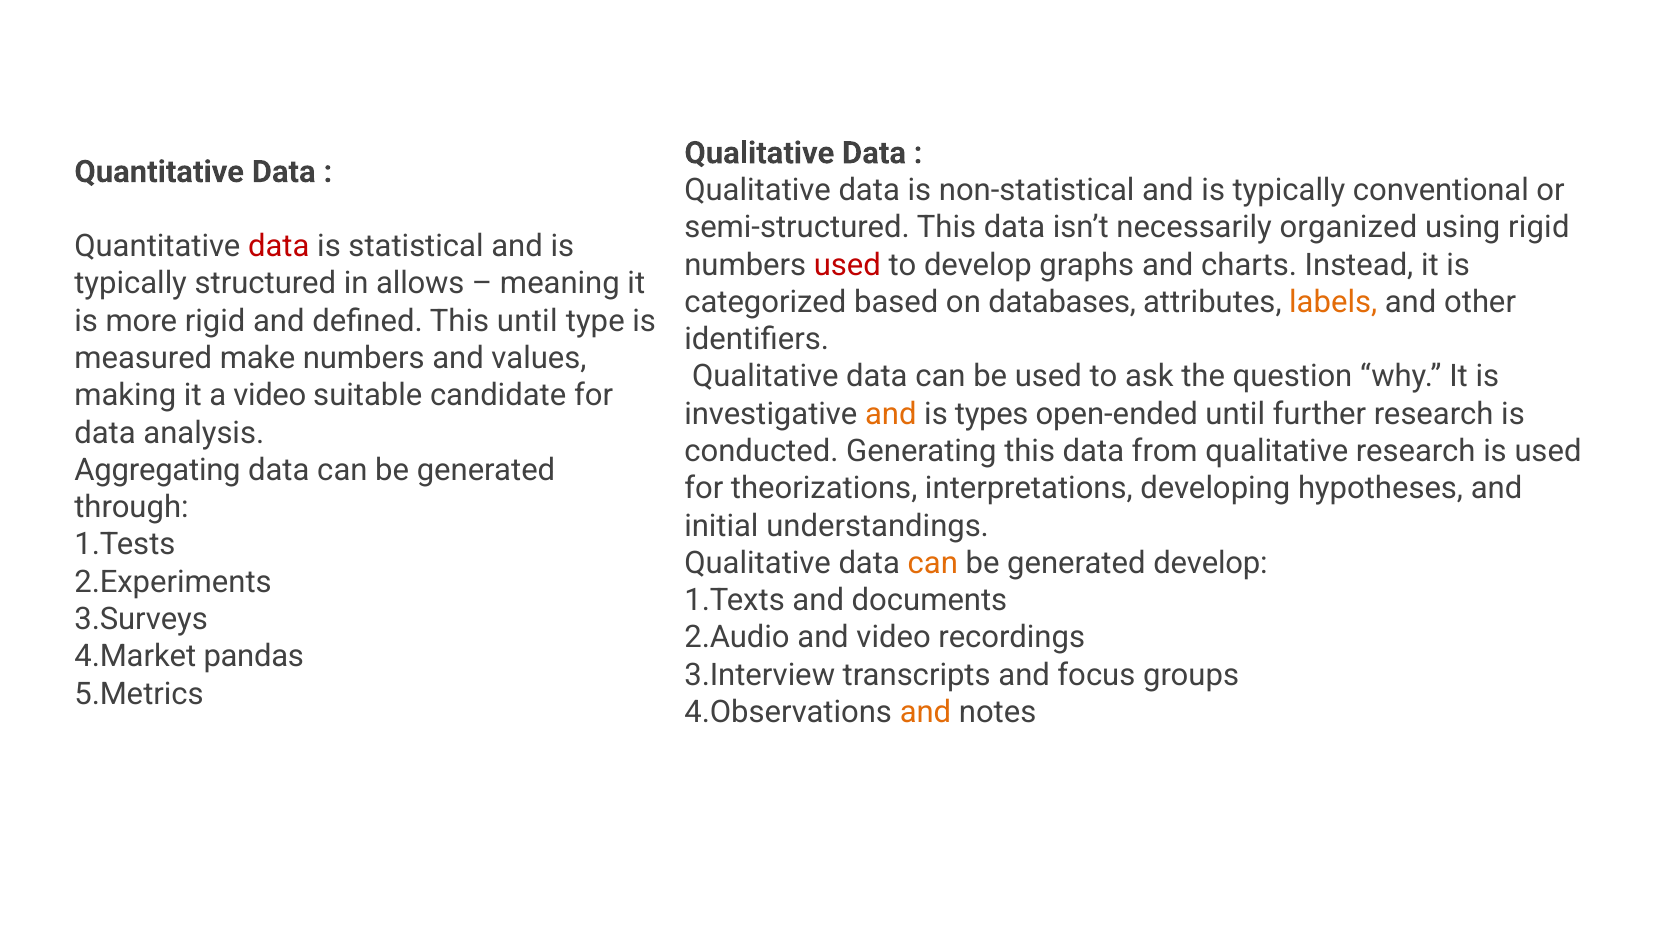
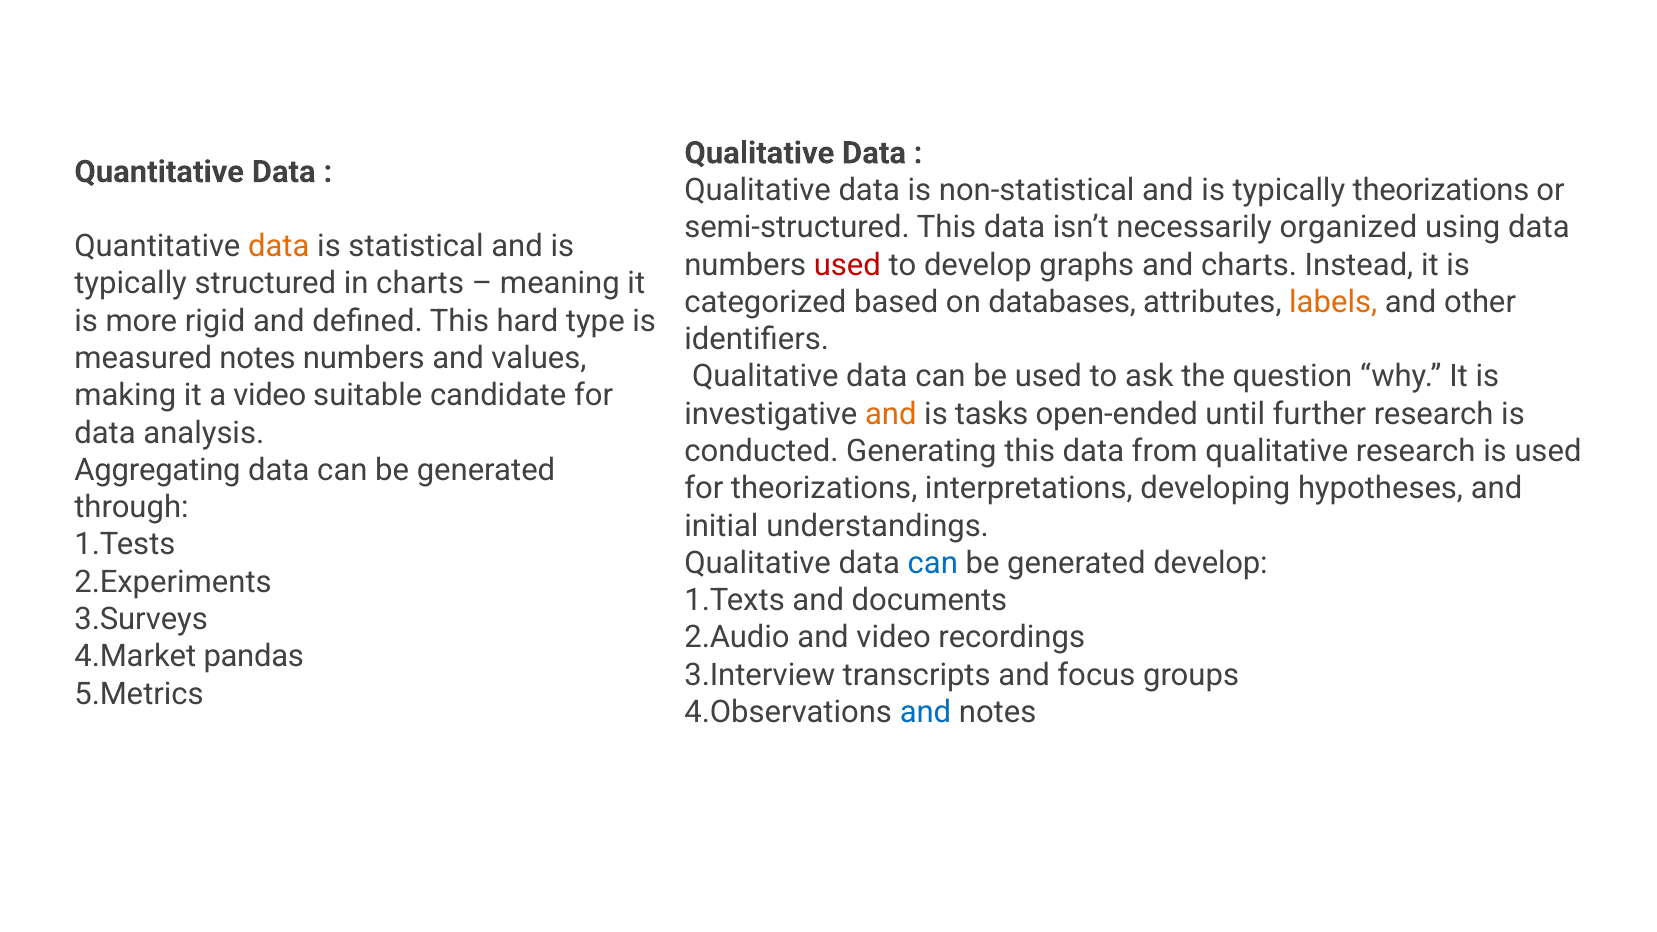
typically conventional: conventional -> theorizations
using rigid: rigid -> data
data at (279, 246) colour: red -> orange
in allows: allows -> charts
This until: until -> hard
measured make: make -> notes
types: types -> tasks
can at (933, 563) colour: orange -> blue
and at (926, 712) colour: orange -> blue
